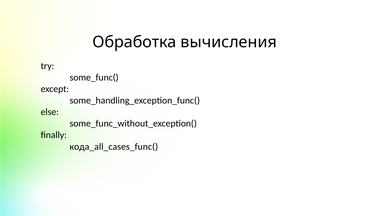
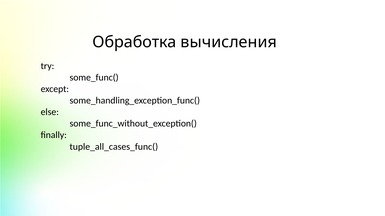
кода_all_cases_func(: кода_all_cases_func( -> tuple_all_cases_func(
